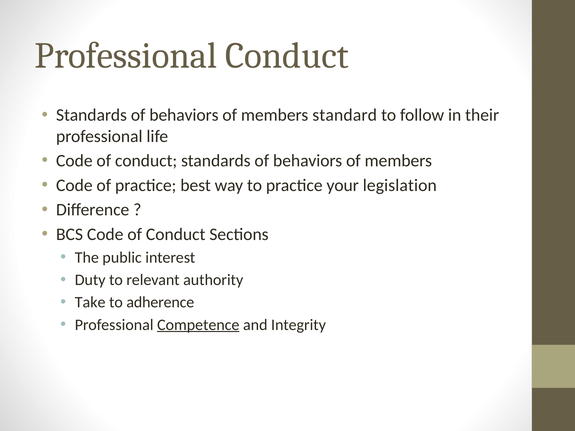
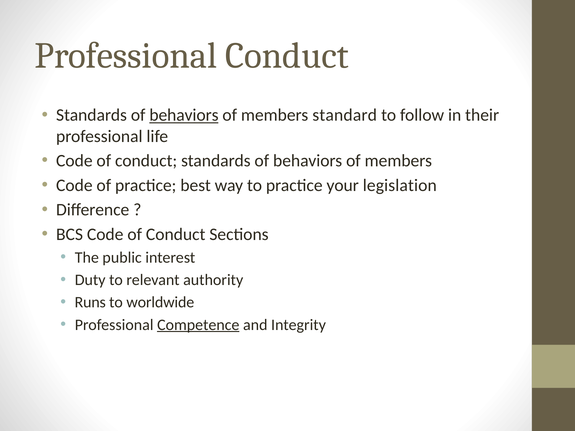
behaviors at (184, 115) underline: none -> present
Take: Take -> Runs
adherence: adherence -> worldwide
